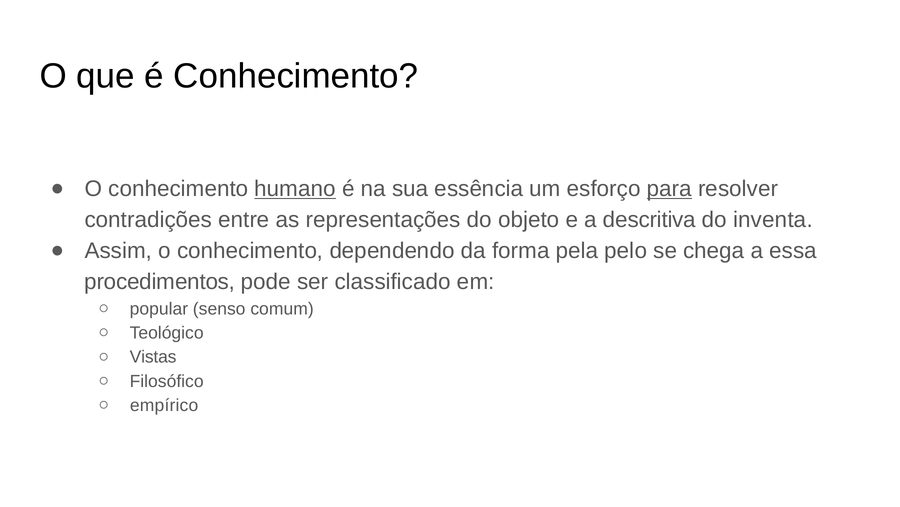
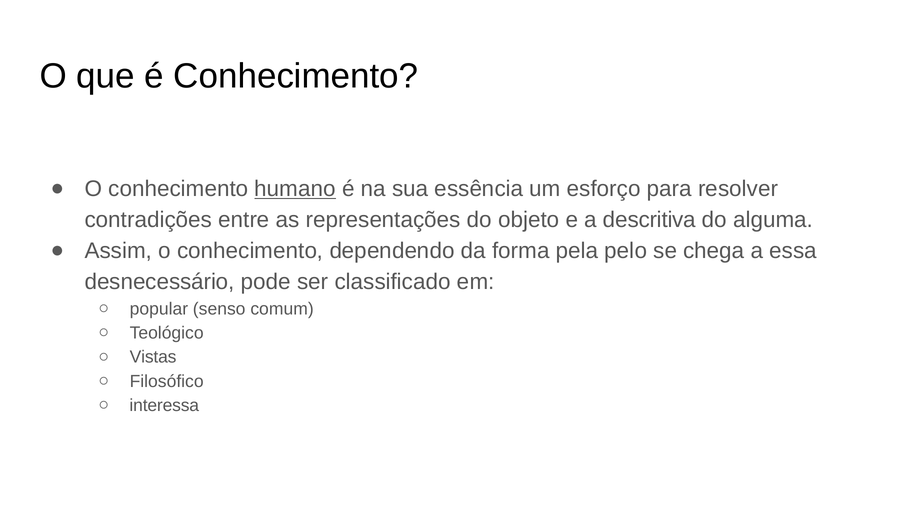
para underline: present -> none
inventa: inventa -> alguma
procedimentos: procedimentos -> desnecessário
empírico: empírico -> interessa
